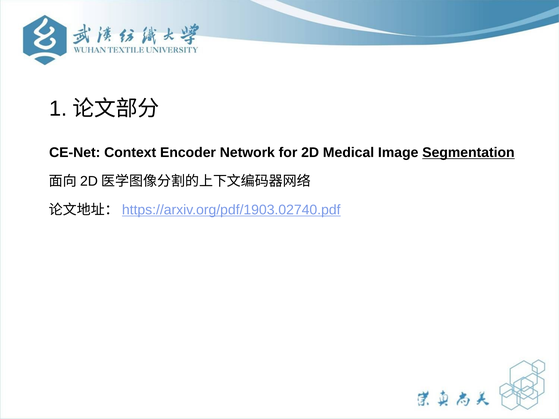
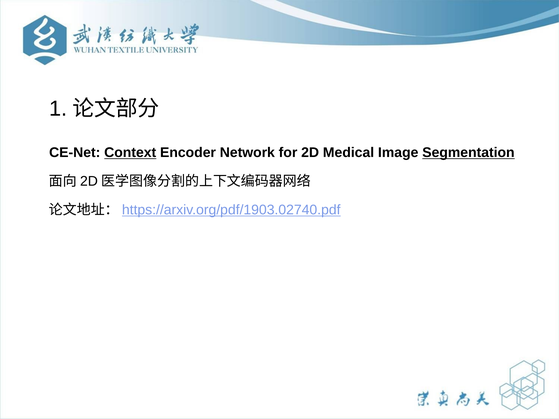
Context underline: none -> present
